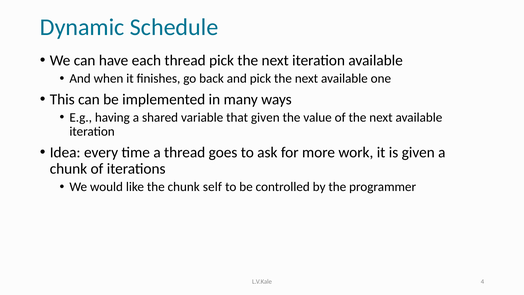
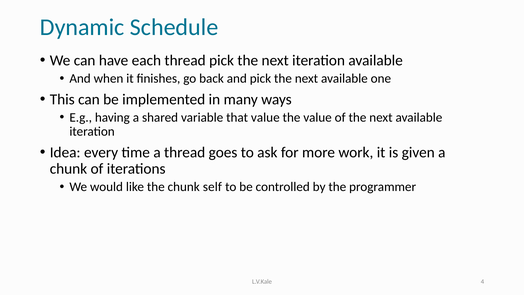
that given: given -> value
